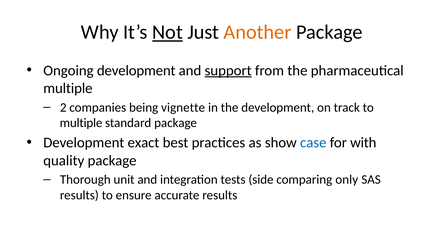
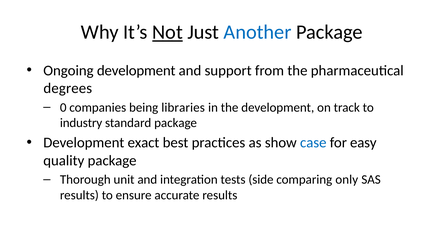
Another colour: orange -> blue
support underline: present -> none
multiple at (68, 88): multiple -> degrees
2: 2 -> 0
vignette: vignette -> libraries
multiple at (81, 123): multiple -> industry
with: with -> easy
